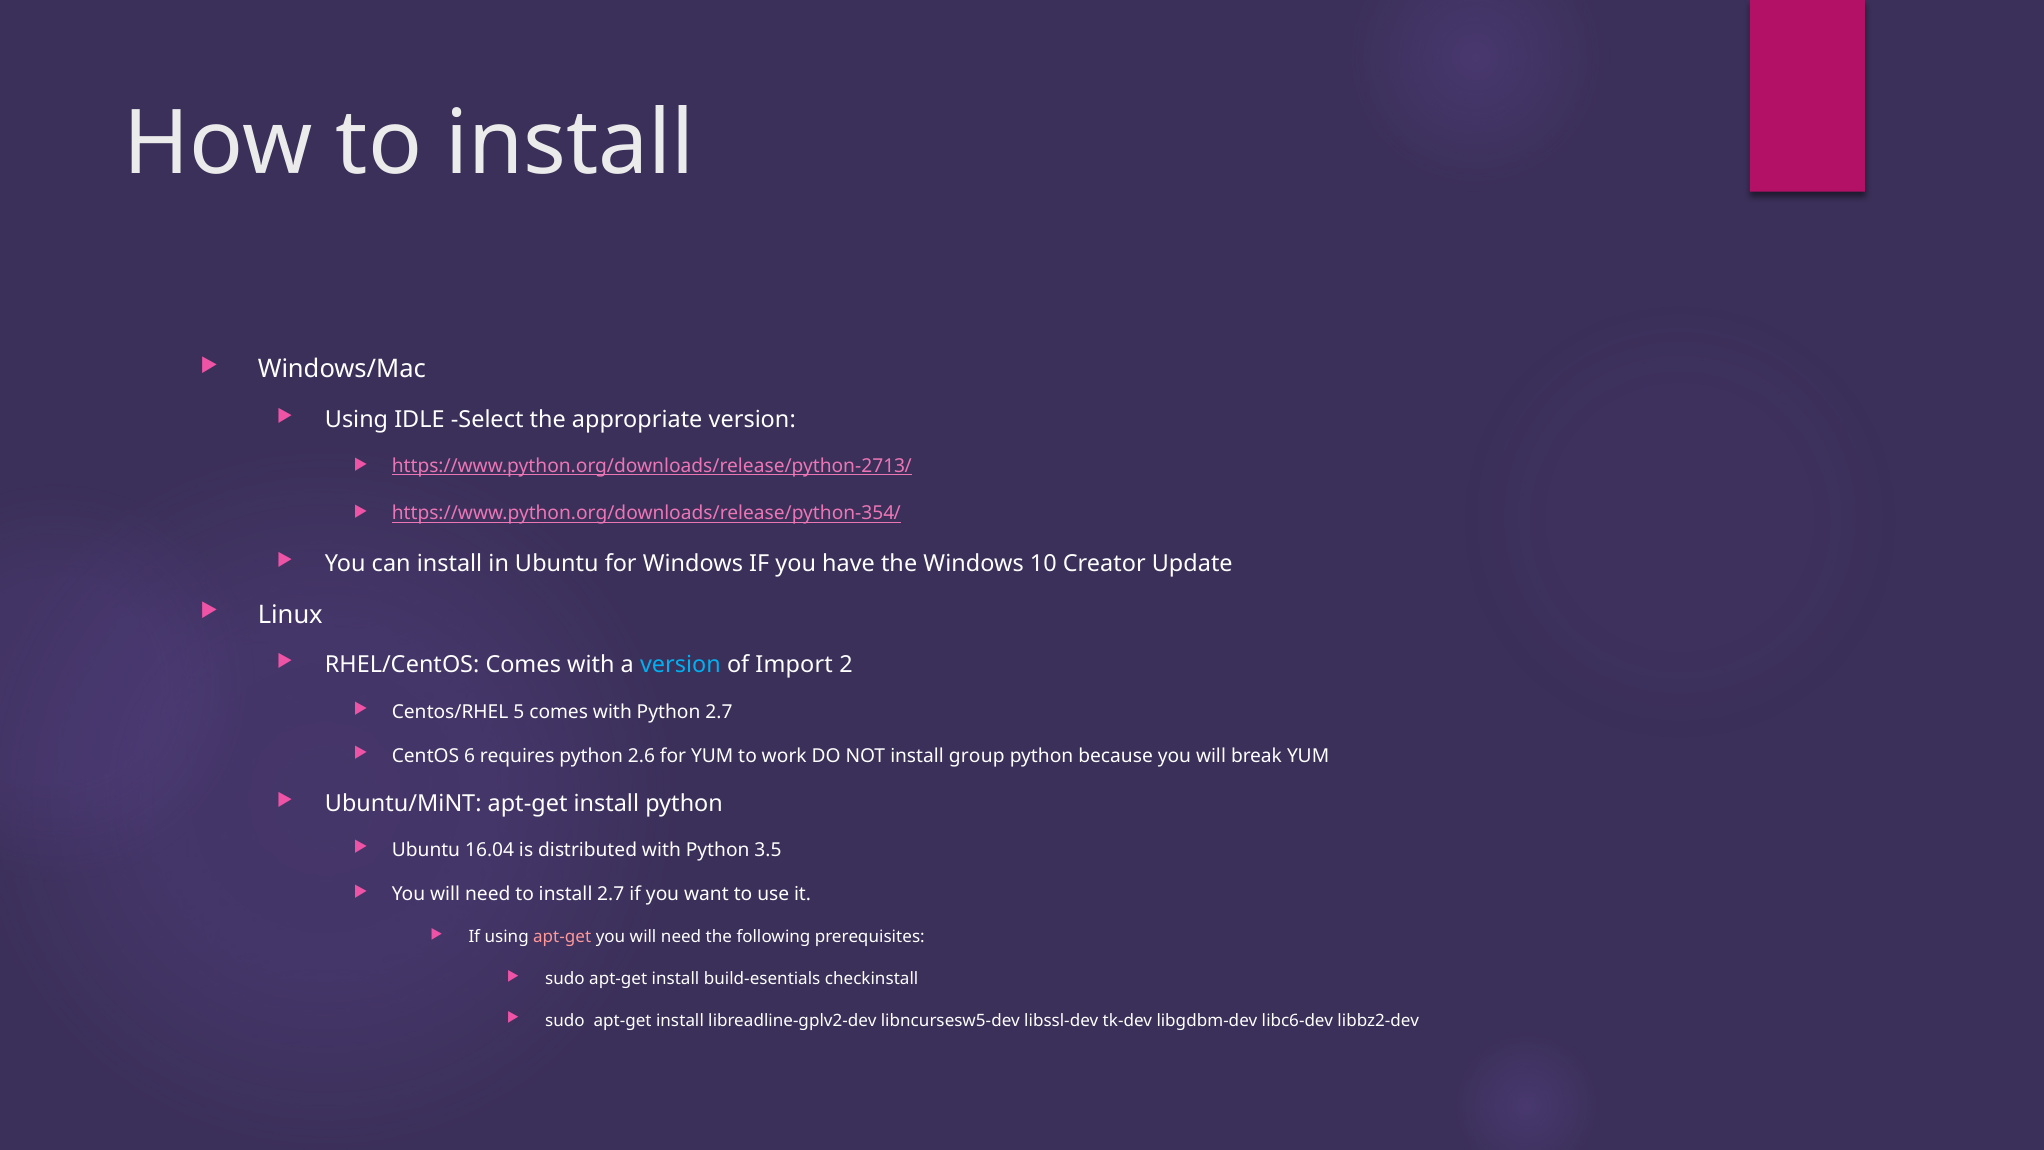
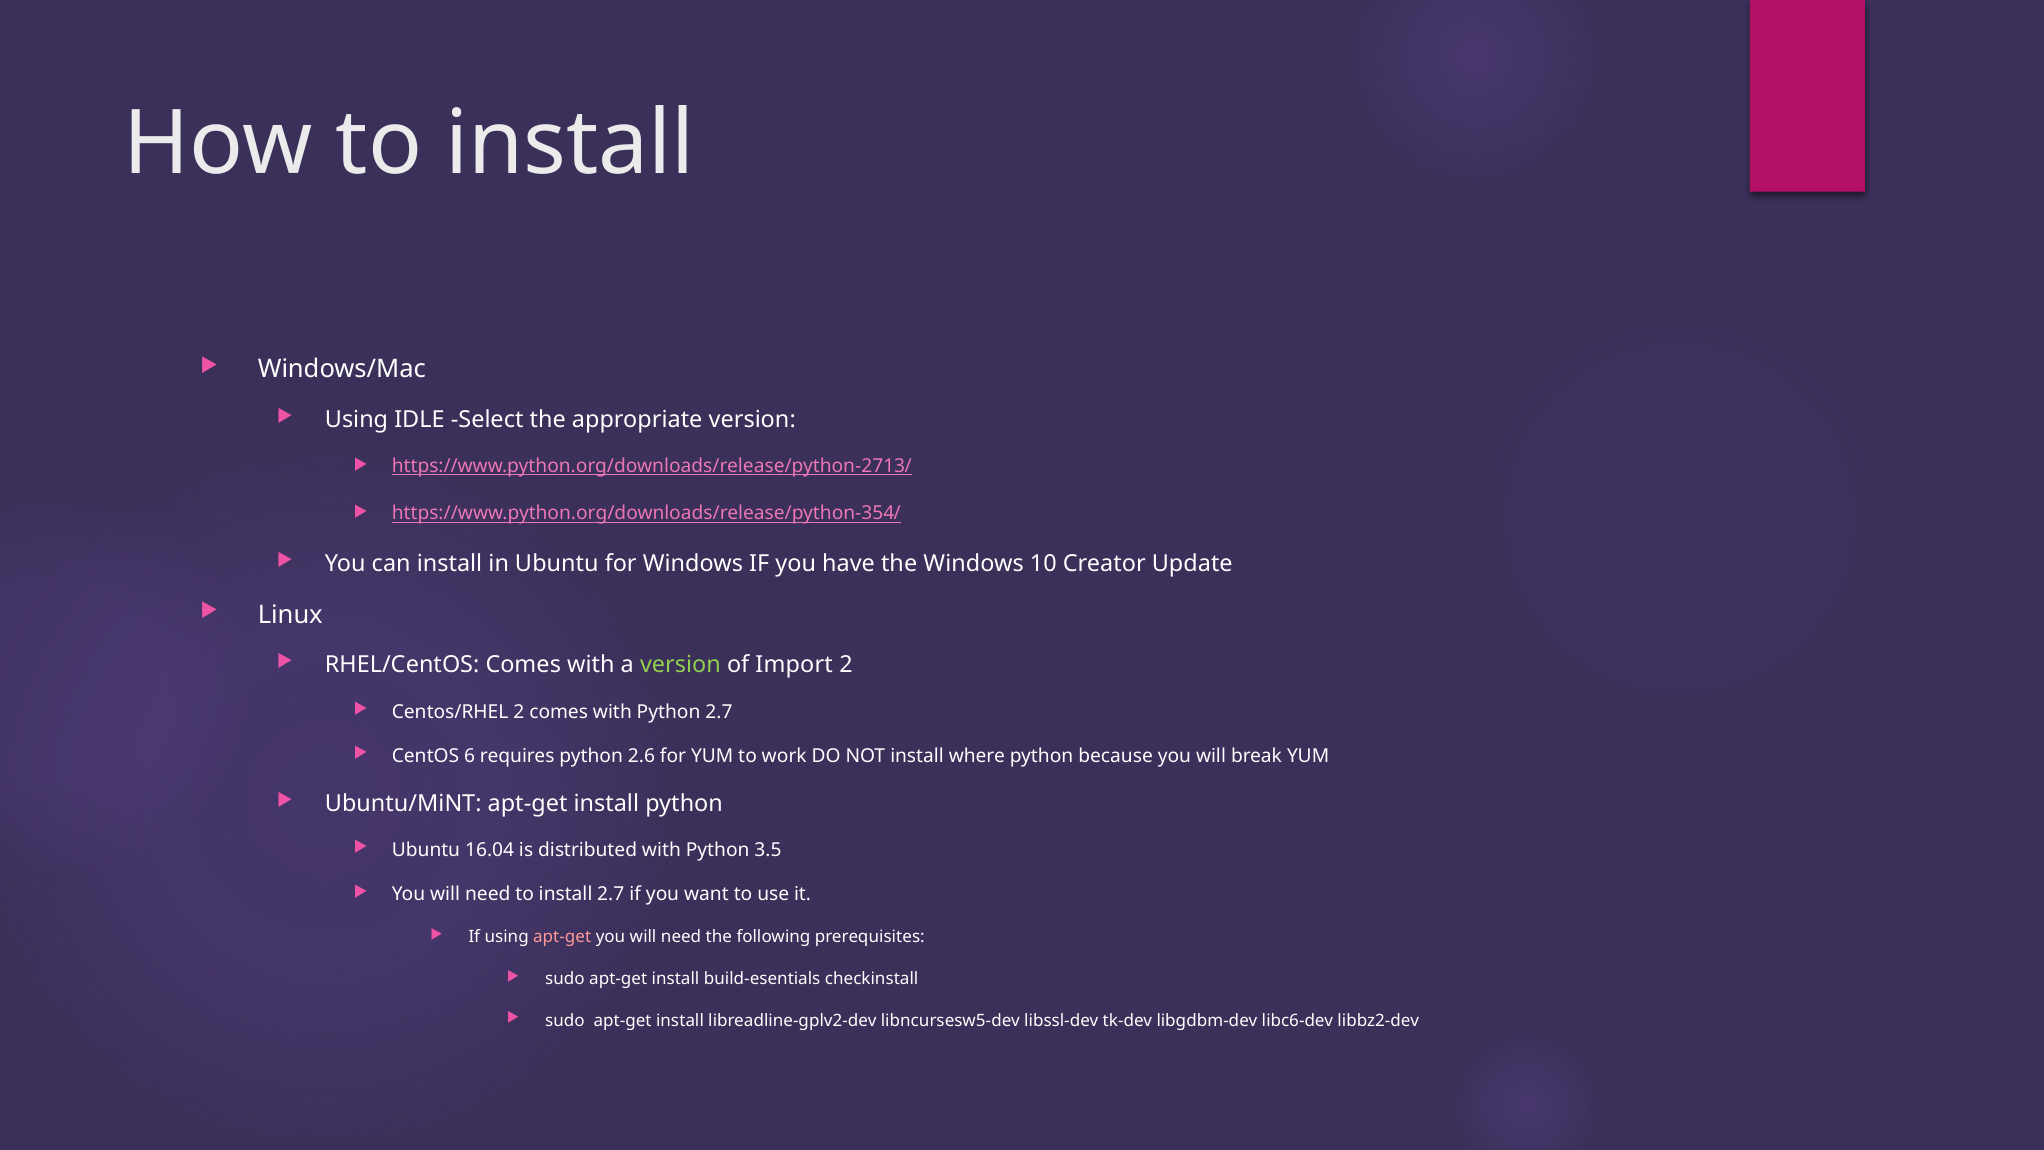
version at (680, 665) colour: light blue -> light green
Centos/RHEL 5: 5 -> 2
group: group -> where
